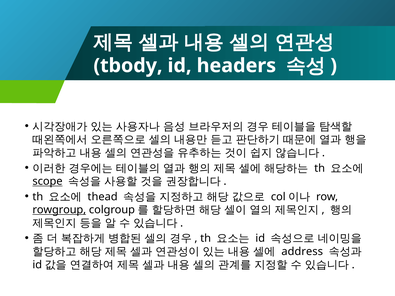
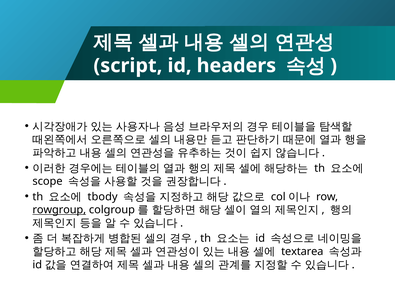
tbody: tbody -> script
scope underline: present -> none
thead: thead -> tbody
address: address -> textarea
